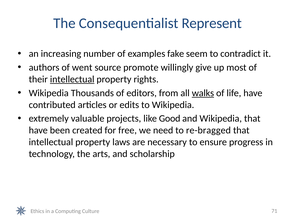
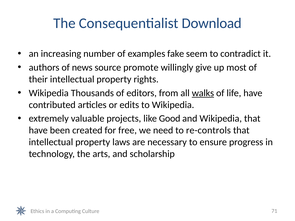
Represent: Represent -> Download
went: went -> news
intellectual at (72, 79) underline: present -> none
re-bragged: re-bragged -> re-controls
